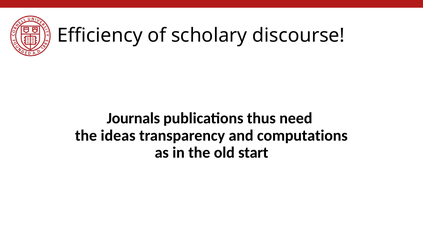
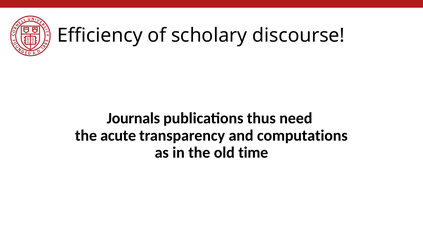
ideas: ideas -> acute
start: start -> time
